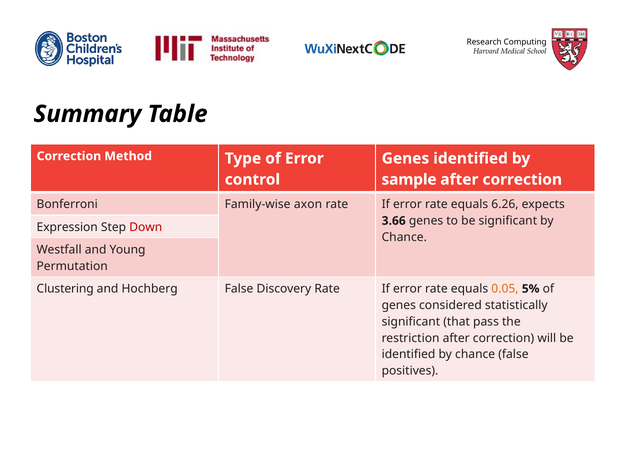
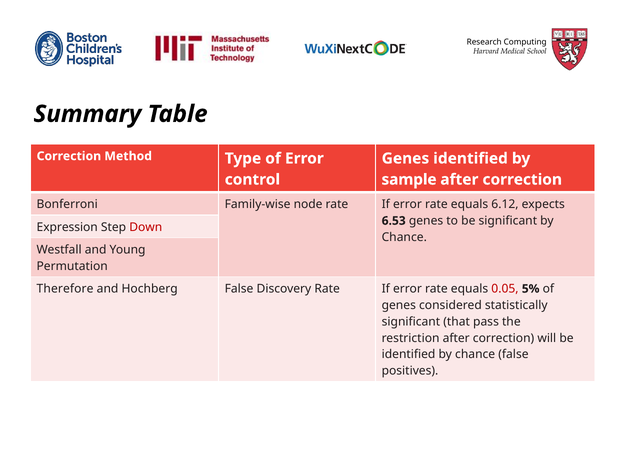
axon: axon -> node
6.26: 6.26 -> 6.12
3.66: 3.66 -> 6.53
Clustering: Clustering -> Therefore
0.05 colour: orange -> red
